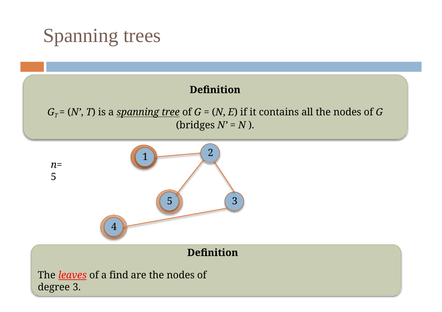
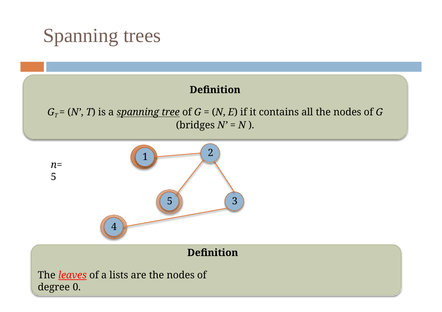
find: find -> lists
degree 3: 3 -> 0
